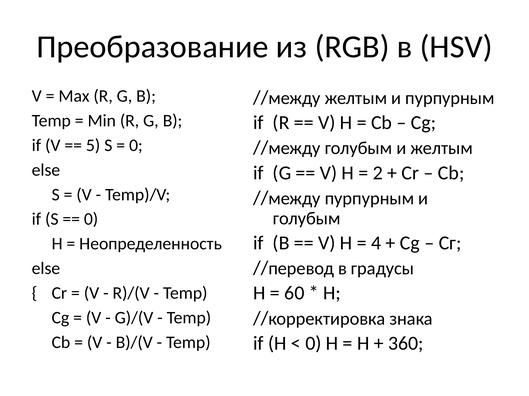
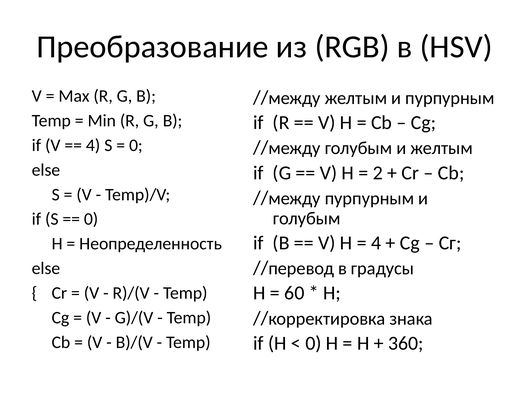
5 at (93, 146): 5 -> 4
